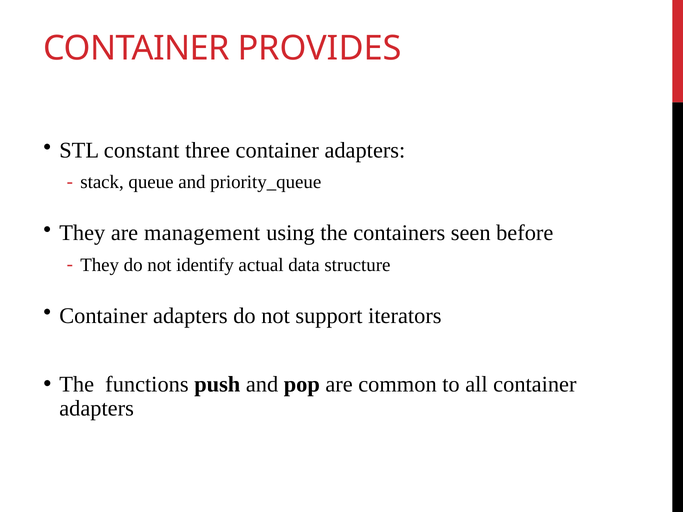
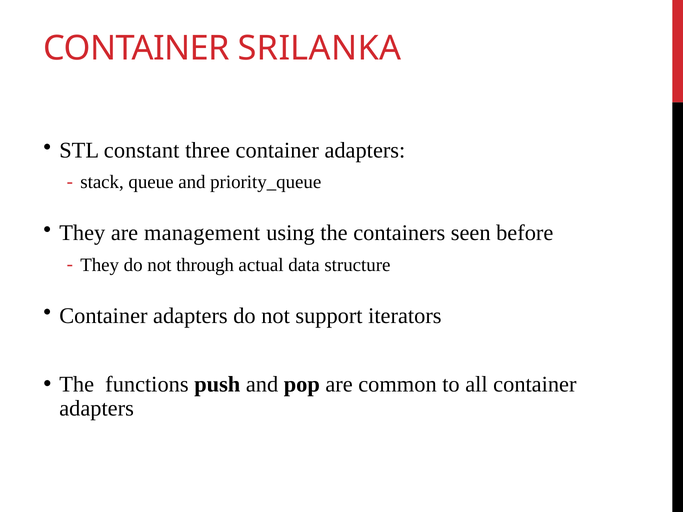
PROVIDES: PROVIDES -> SRILANKA
identify: identify -> through
